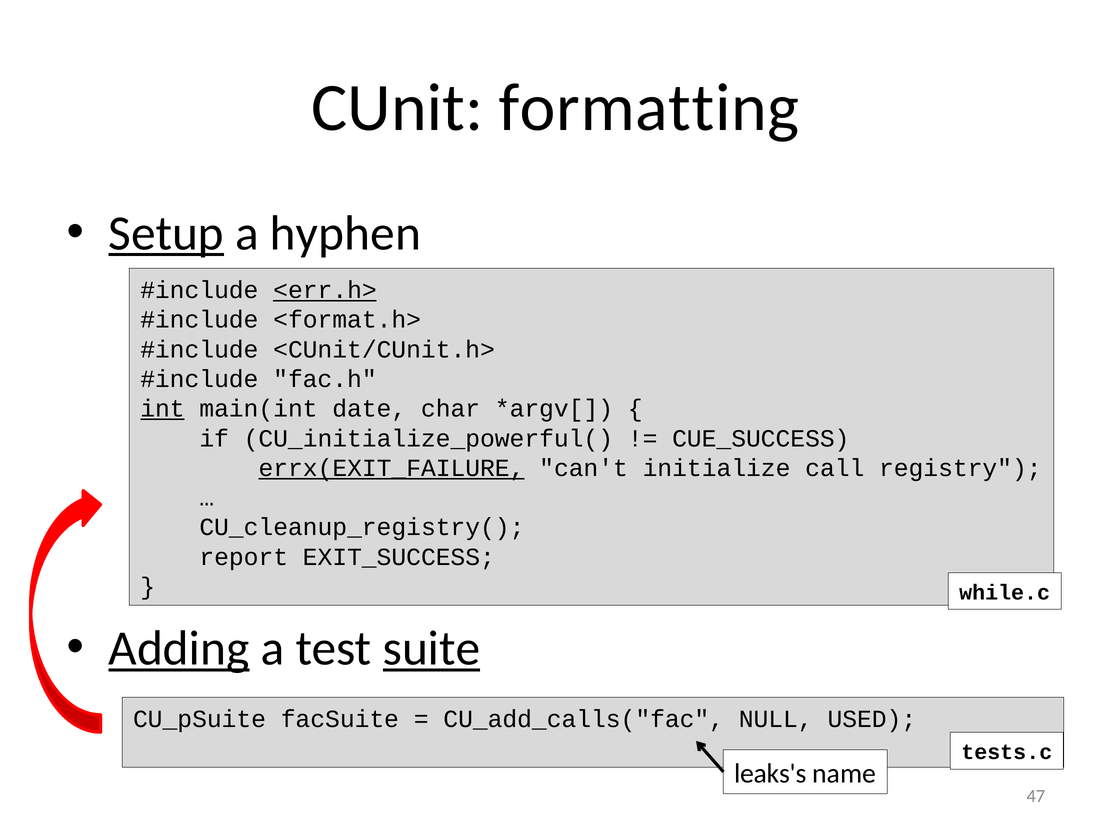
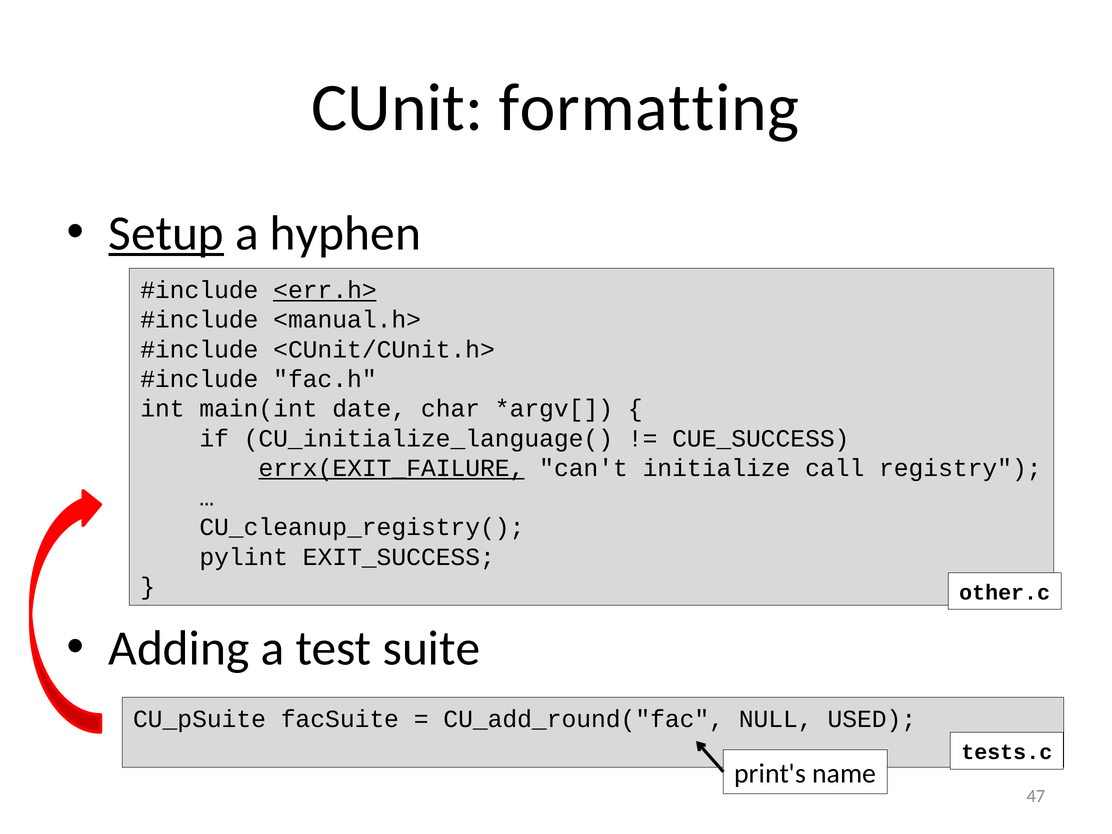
<format.h>: <format.h> -> <manual.h>
int underline: present -> none
CU_initialize_powerful(: CU_initialize_powerful( -> CU_initialize_language(
report: report -> pylint
while.c: while.c -> other.c
Adding underline: present -> none
suite underline: present -> none
CU_add_calls("fac: CU_add_calls("fac -> CU_add_round("fac
leaks's: leaks's -> print's
